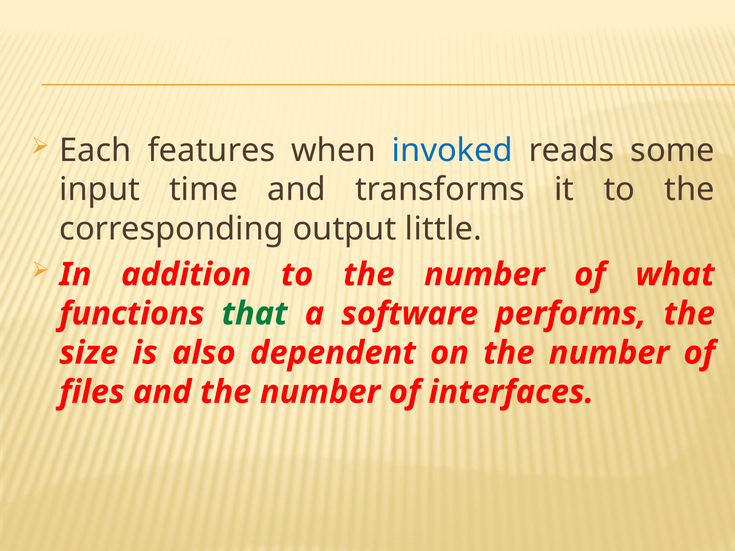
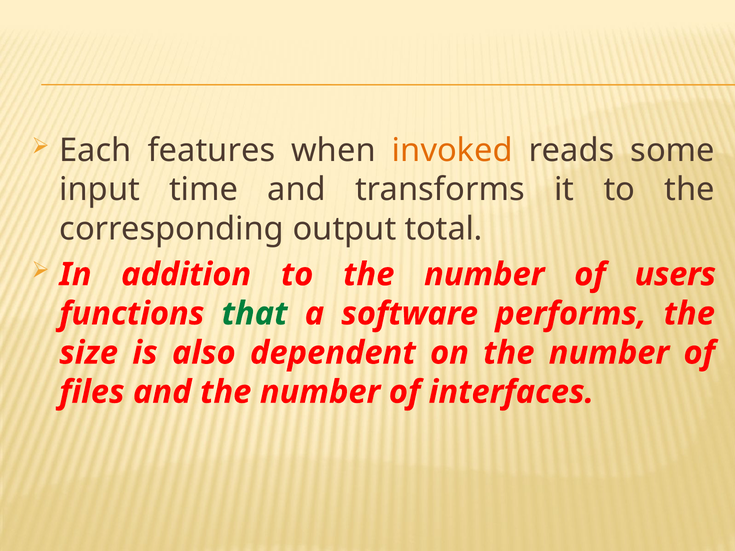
invoked colour: blue -> orange
little: little -> total
what: what -> users
